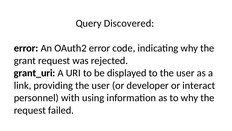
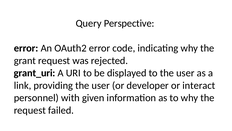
Discovered: Discovered -> Perspective
using: using -> given
